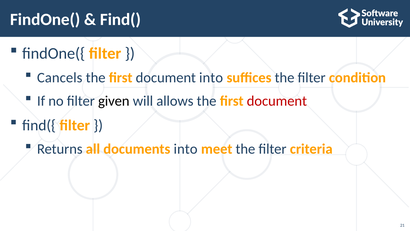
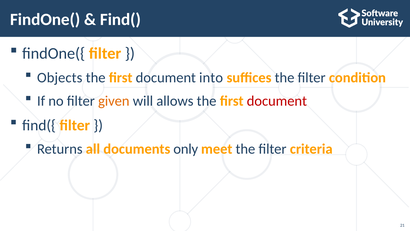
Cancels: Cancels -> Objects
given colour: black -> orange
documents into: into -> only
